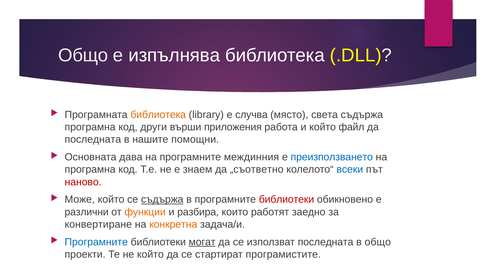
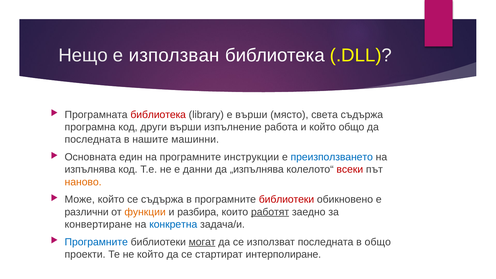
Общо at (83, 55): Общо -> Нещо
изпълнява: изпълнява -> използван
библиотека at (158, 115) colour: orange -> red
e случва: случва -> върши
приложения: приложения -> изпълнение
който файл: файл -> общо
помощни: помощни -> машинни
дава: дава -> един
междинния: междинния -> инструкции
програмна at (90, 170): програмна -> изпълнява
знаем: знаем -> данни
„съответно: „съответно -> „изпълнява
всеки colour: blue -> red
наново colour: red -> orange
съдържа at (162, 200) underline: present -> none
работят underline: none -> present
конкретна colour: orange -> blue
програмистите: програмистите -> интерполиране
